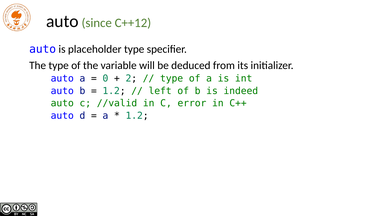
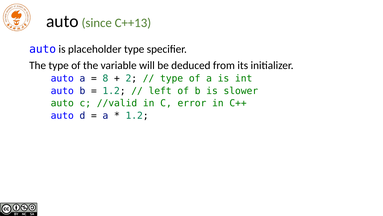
C++12: C++12 -> C++13
0: 0 -> 8
indeed: indeed -> slower
